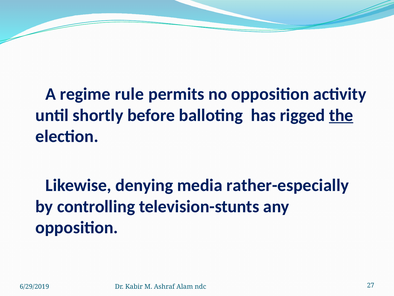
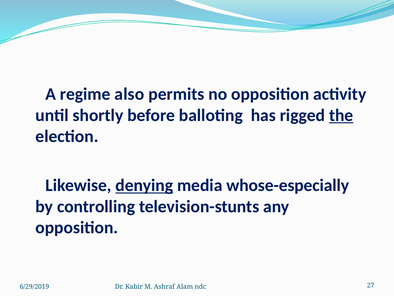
rule: rule -> also
denying underline: none -> present
rather-especially: rather-especially -> whose-especially
